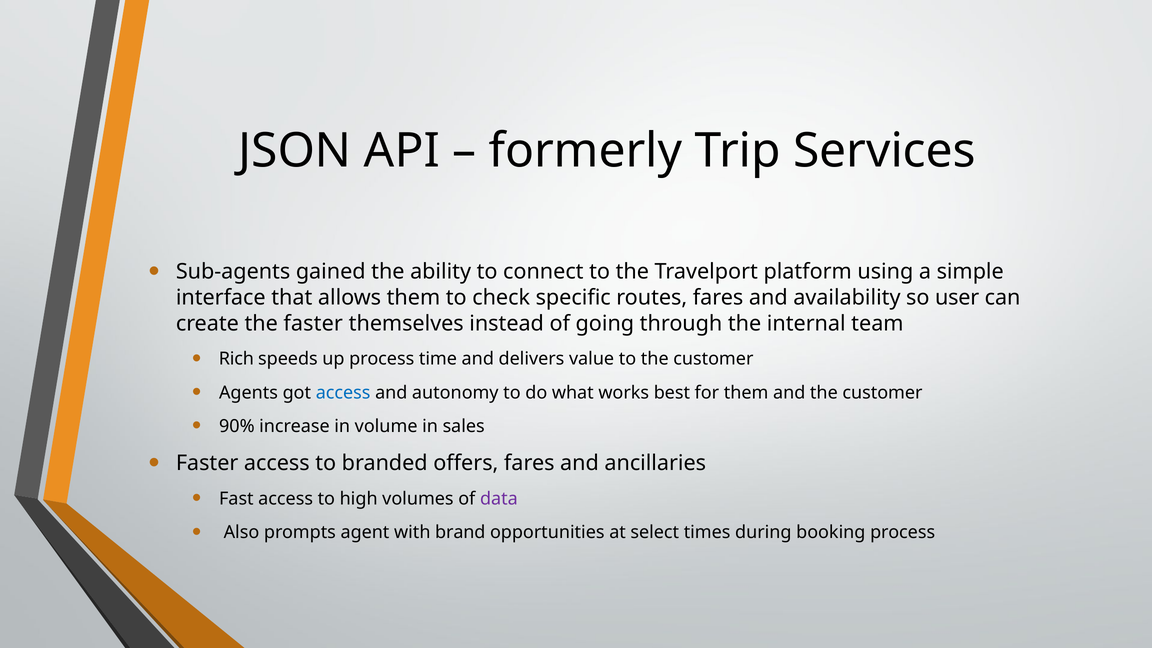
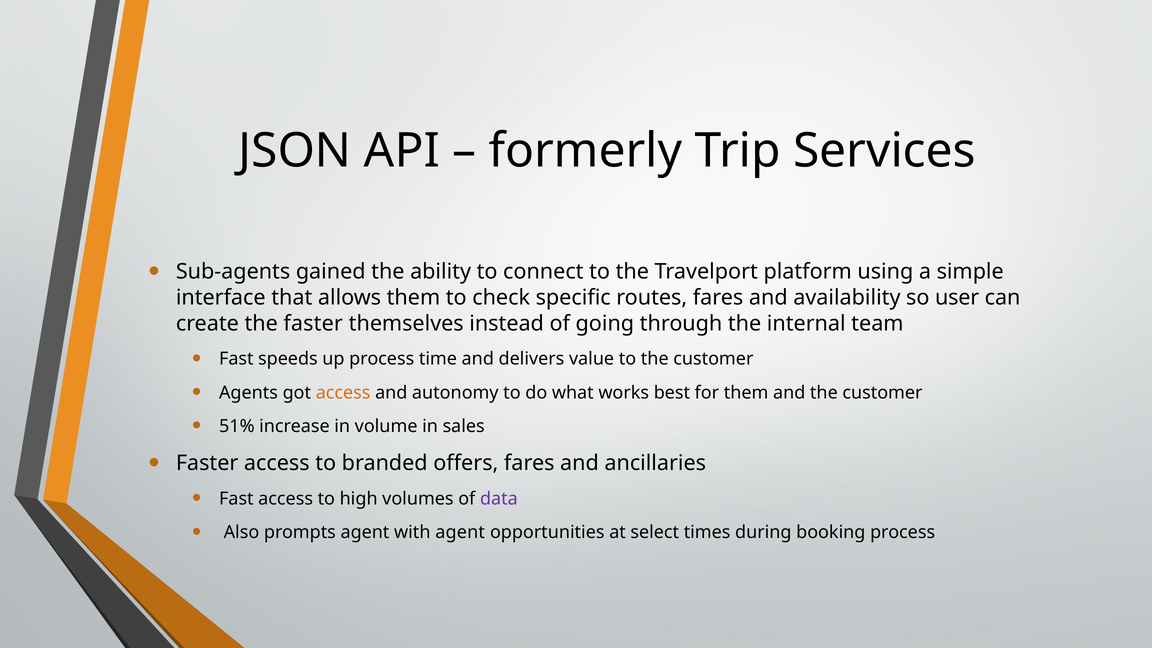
Rich at (236, 359): Rich -> Fast
access at (343, 393) colour: blue -> orange
90%: 90% -> 51%
with brand: brand -> agent
